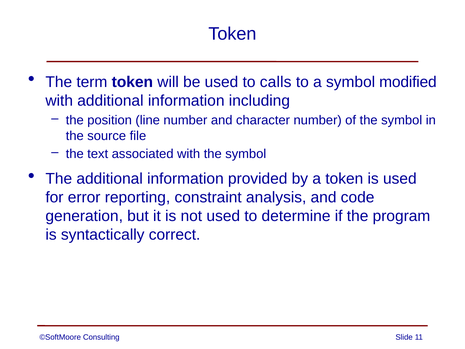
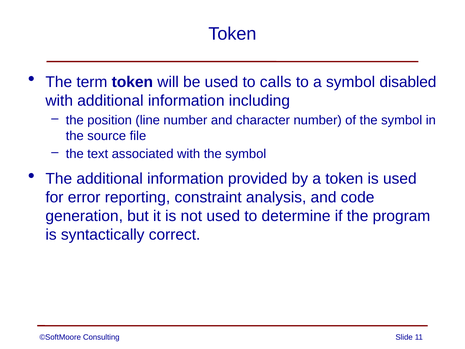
modified: modified -> disabled
